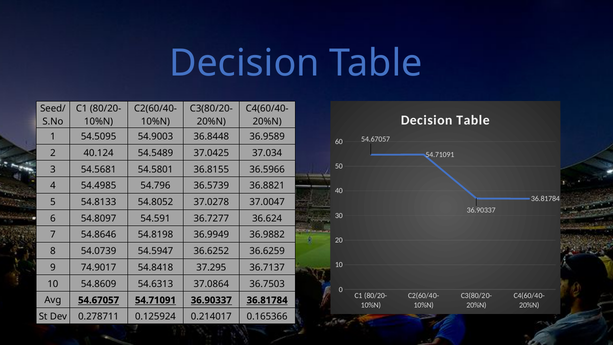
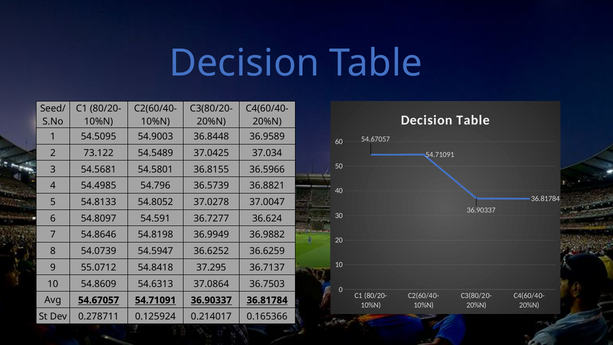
40.124: 40.124 -> 73.122
74.9017: 74.9017 -> 55.0712
